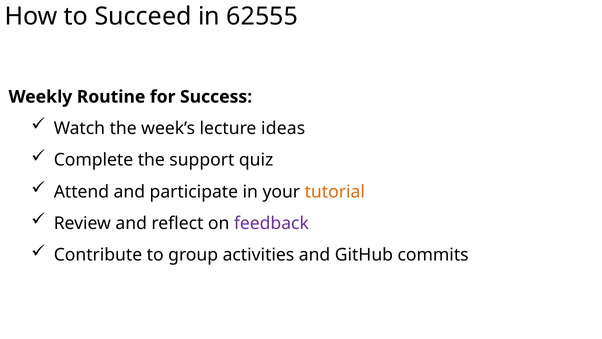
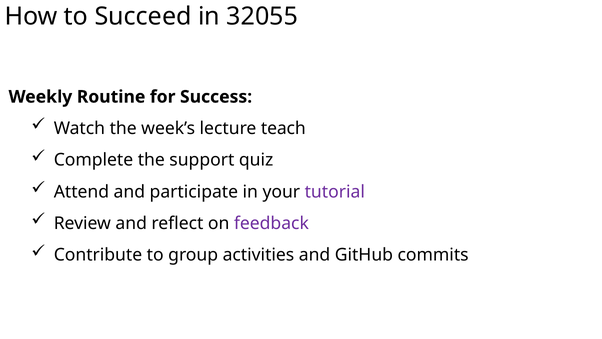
62555: 62555 -> 32055
ideas: ideas -> teach
tutorial colour: orange -> purple
